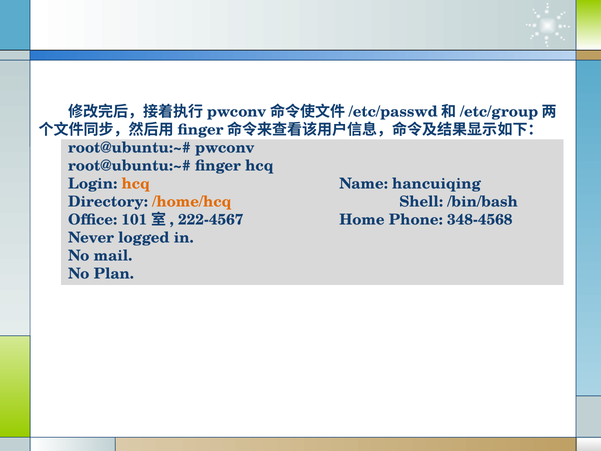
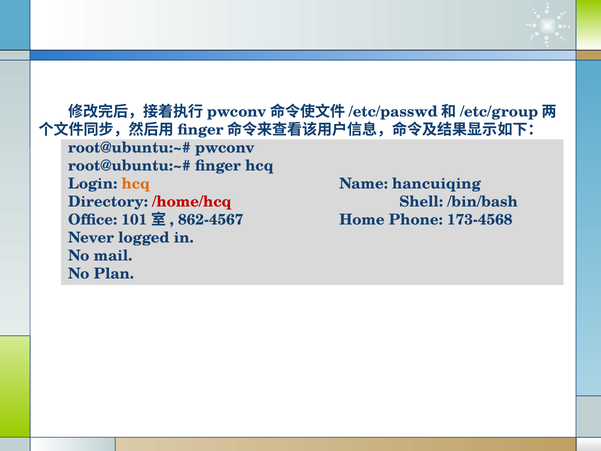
/home/hcq colour: orange -> red
222-4567: 222-4567 -> 862-4567
348-4568: 348-4568 -> 173-4568
